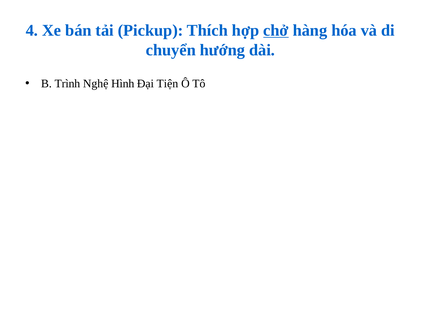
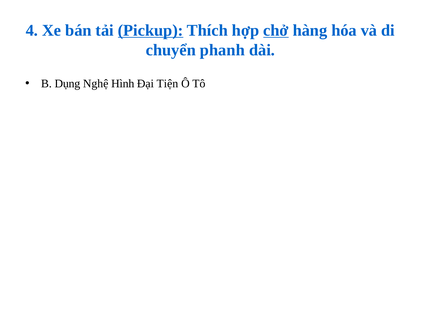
Pickup underline: none -> present
hướng: hướng -> phanh
Trình: Trình -> Dụng
